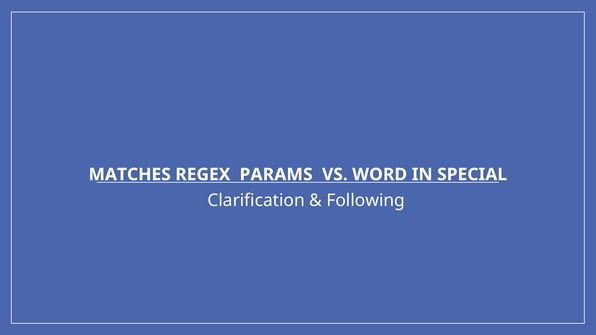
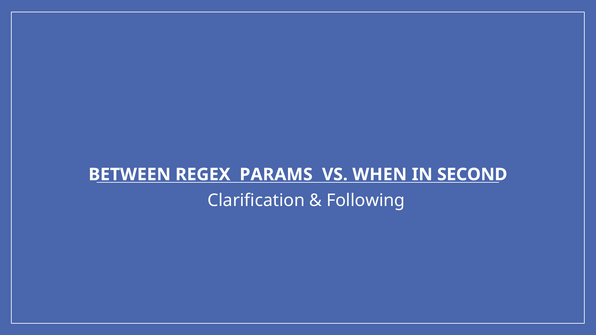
MATCHES: MATCHES -> BETWEEN
WORD: WORD -> WHEN
SPECIAL: SPECIAL -> SECOND
